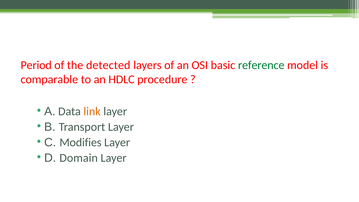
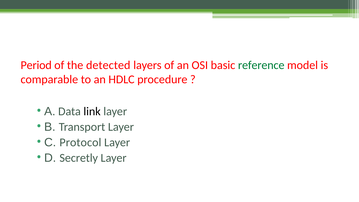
link colour: orange -> black
Modifies: Modifies -> Protocol
Domain: Domain -> Secretly
